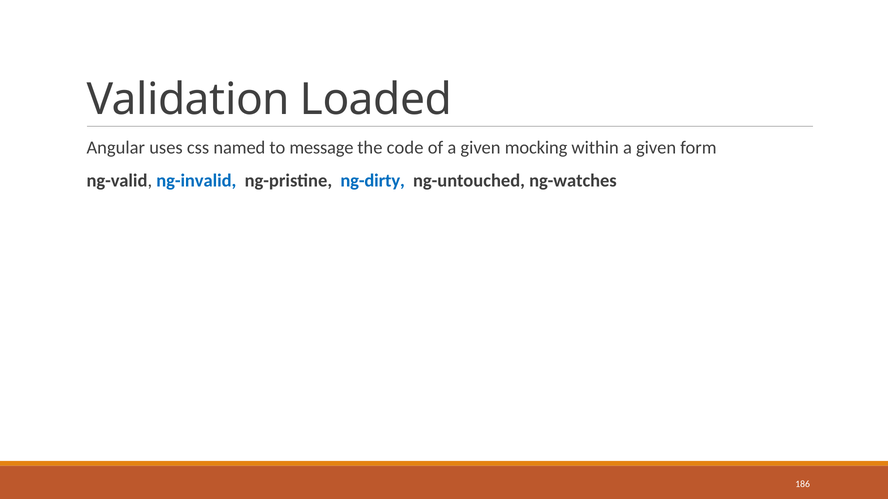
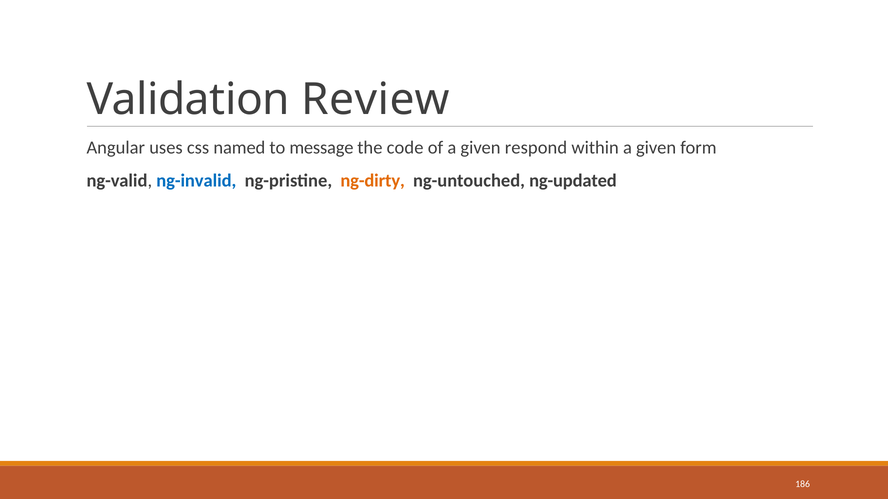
Loaded: Loaded -> Review
mocking: mocking -> respond
ng-dirty colour: blue -> orange
ng-watches: ng-watches -> ng-updated
